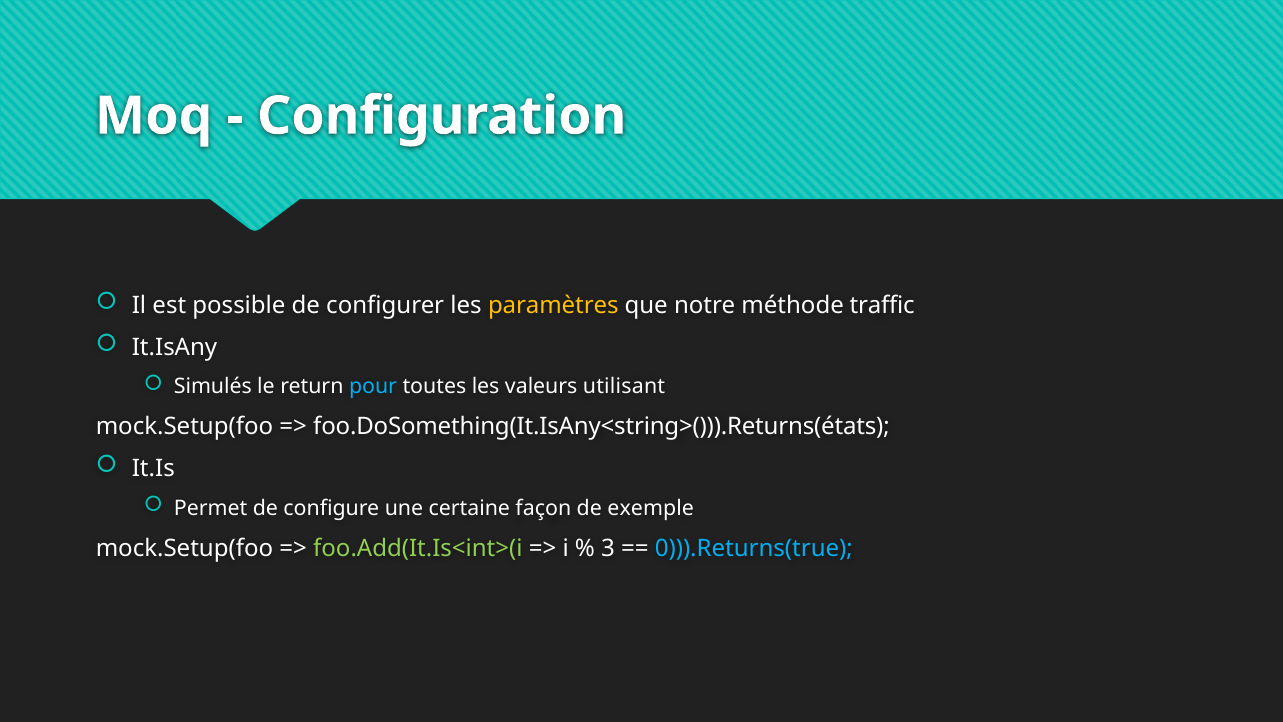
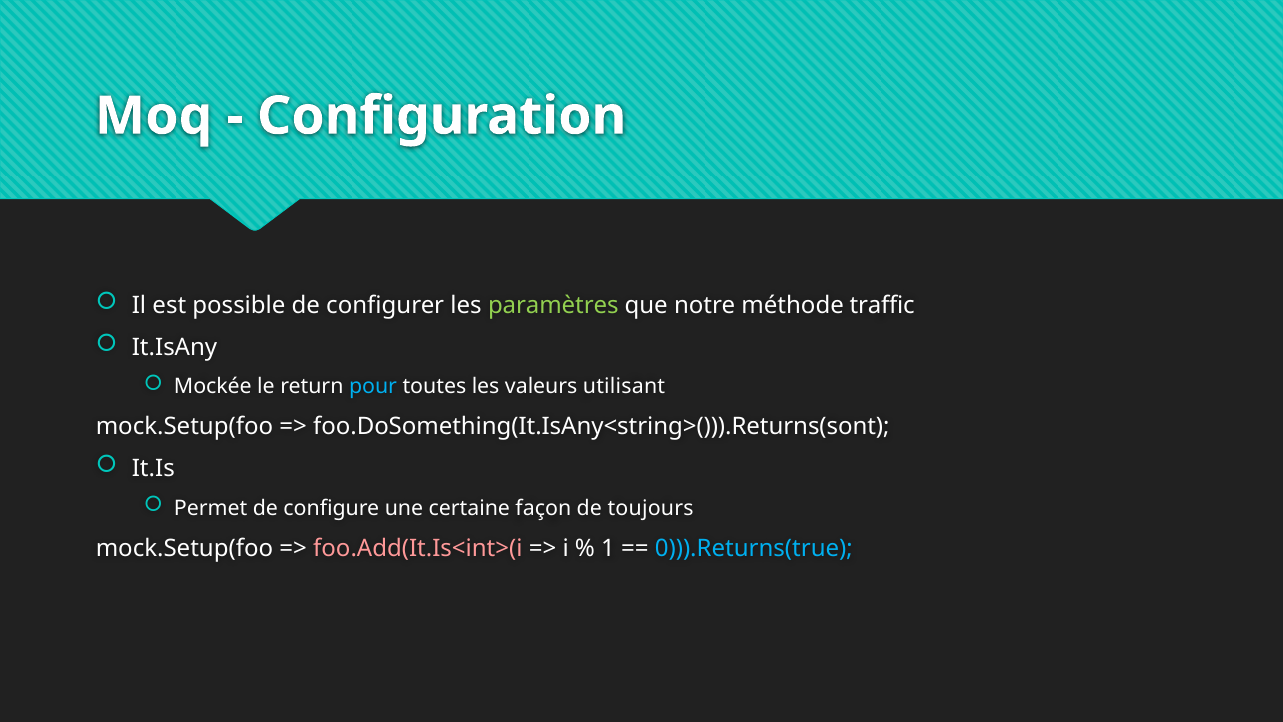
paramètres colour: yellow -> light green
Simulés: Simulés -> Mockée
foo.DoSomething(It.IsAny<string>())).Returns(états: foo.DoSomething(It.IsAny<string>())).Returns(états -> foo.DoSomething(It.IsAny<string>())).Returns(sont
exemple: exemple -> toujours
foo.Add(It.Is<int>(i colour: light green -> pink
3: 3 -> 1
